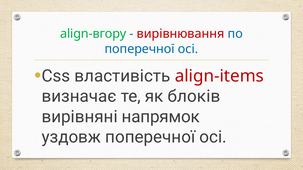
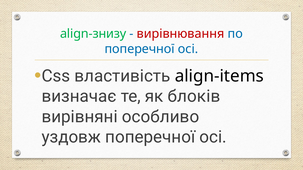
align-вгору: align-вгору -> align-знизу
align-items colour: red -> black
напрямок: напрямок -> особливо
